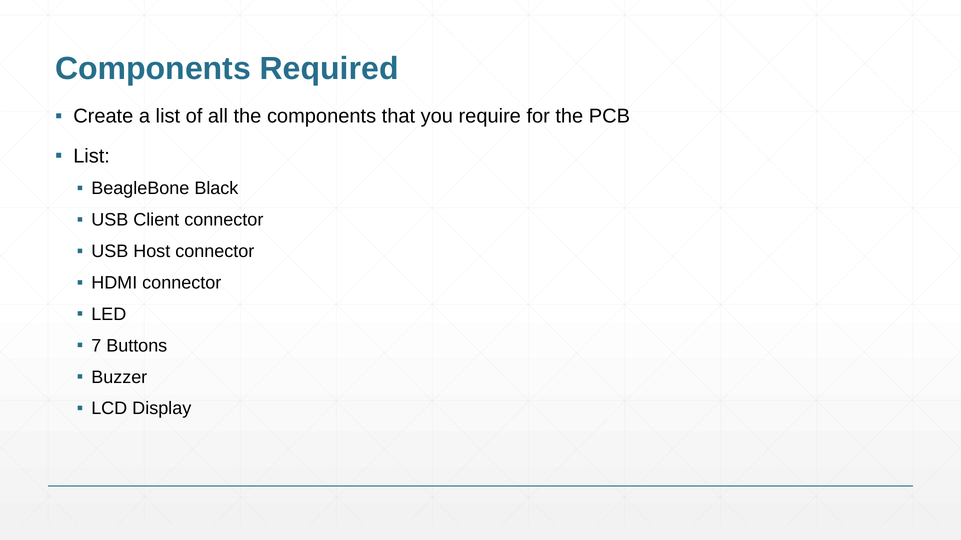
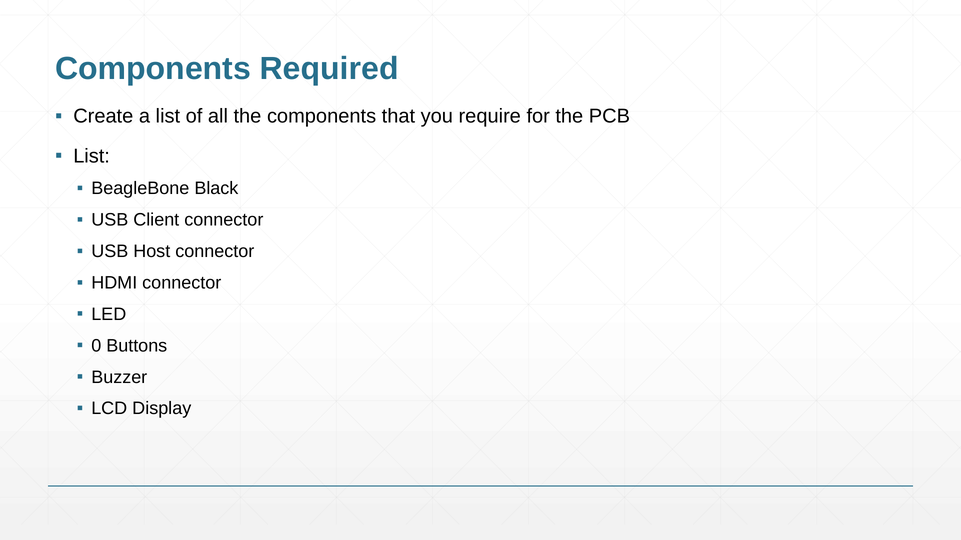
7: 7 -> 0
